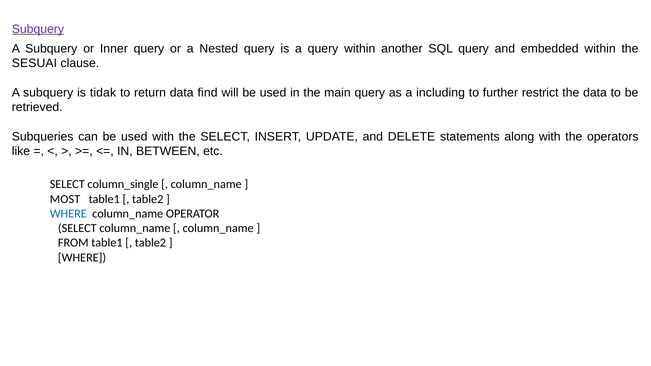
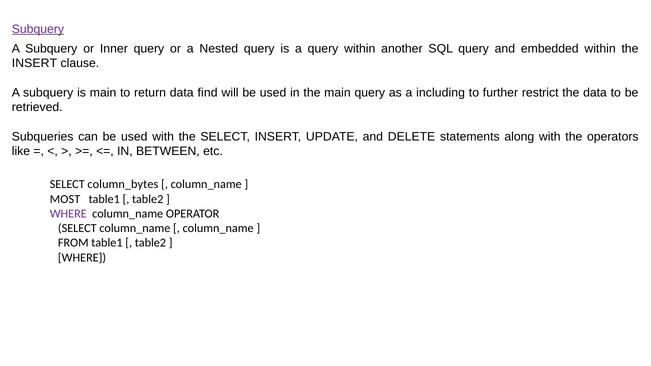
SESUAI at (34, 63): SESUAI -> INSERT
is tidak: tidak -> main
column_single: column_single -> column_bytes
WHERE at (68, 214) colour: blue -> purple
